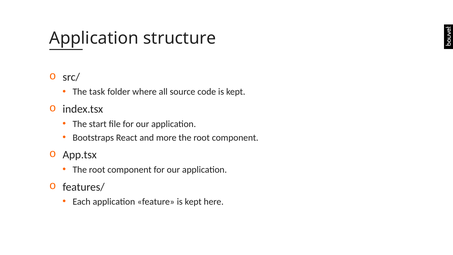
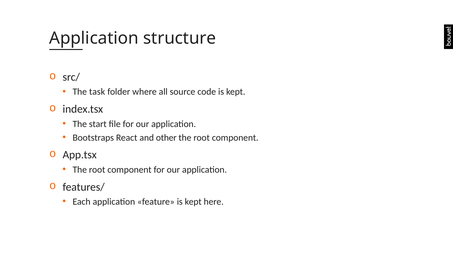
more: more -> other
